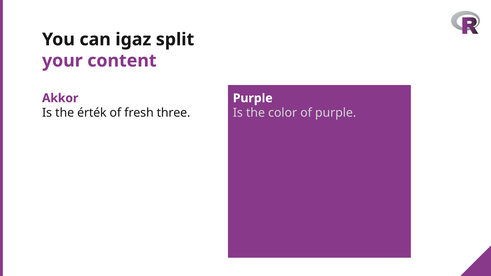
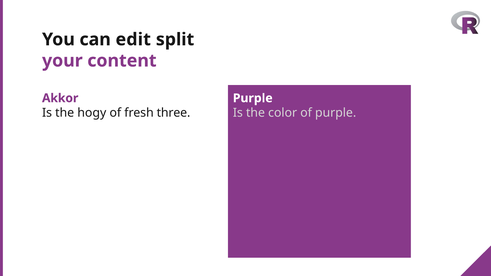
igaz: igaz -> edit
érték: érték -> hogy
